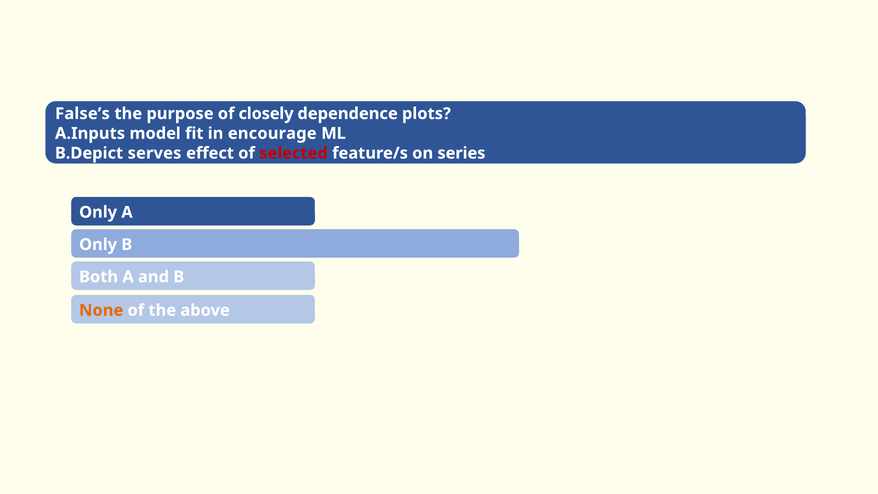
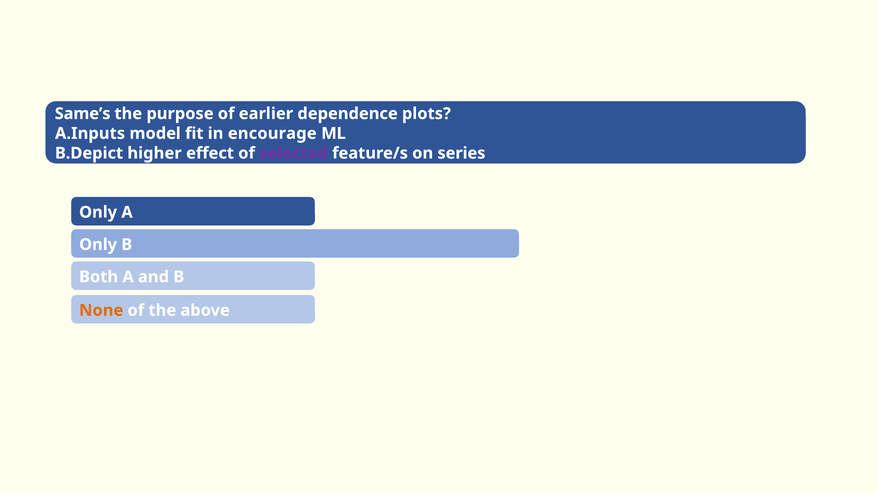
False’s: False’s -> Same’s
closely: closely -> earlier
serves: serves -> higher
selected colour: red -> purple
